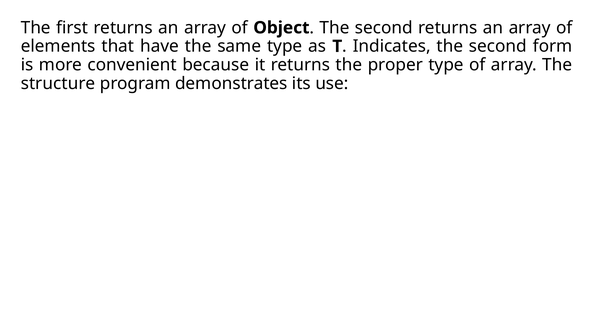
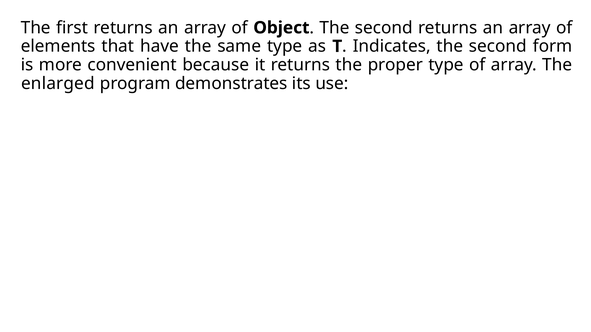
structure: structure -> enlarged
